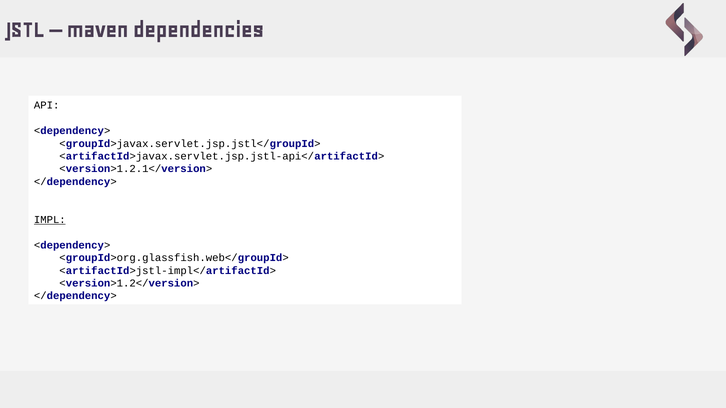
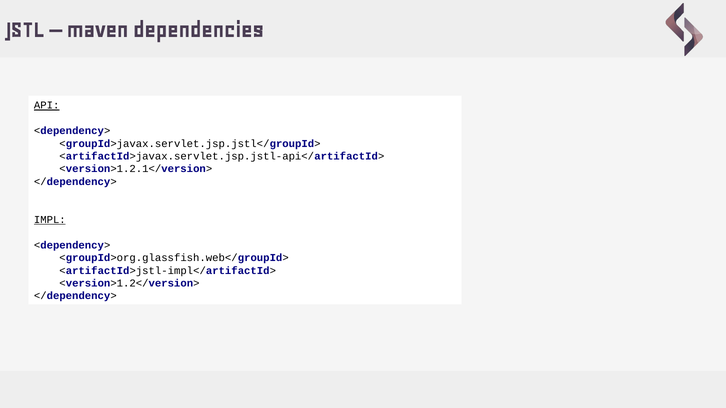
API underline: none -> present
